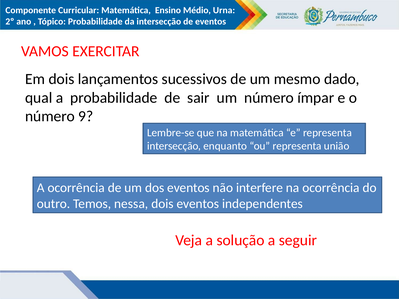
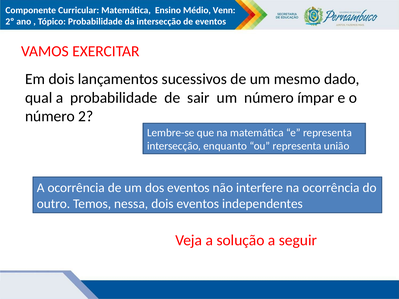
Urna: Urna -> Venn
9: 9 -> 2
